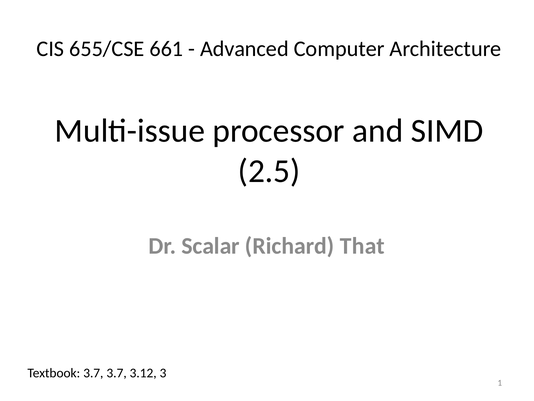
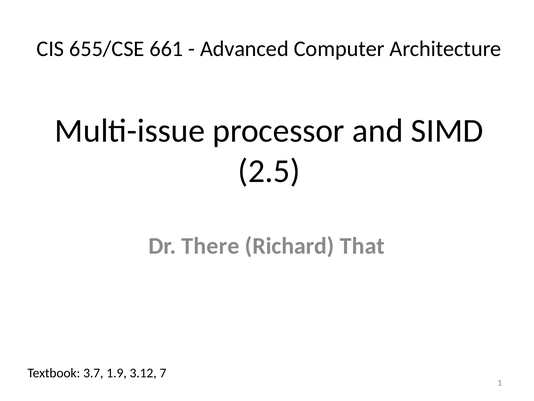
Scalar: Scalar -> There
3.7 3.7: 3.7 -> 1.9
3: 3 -> 7
